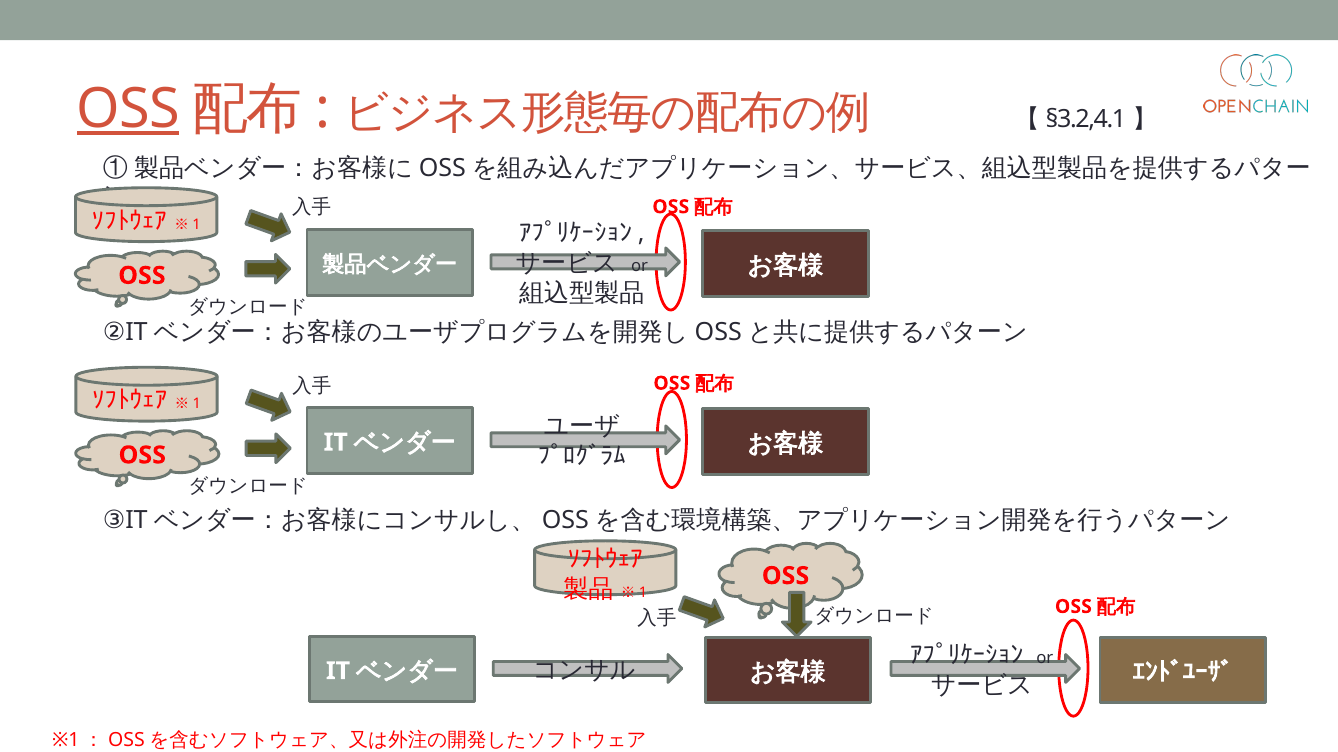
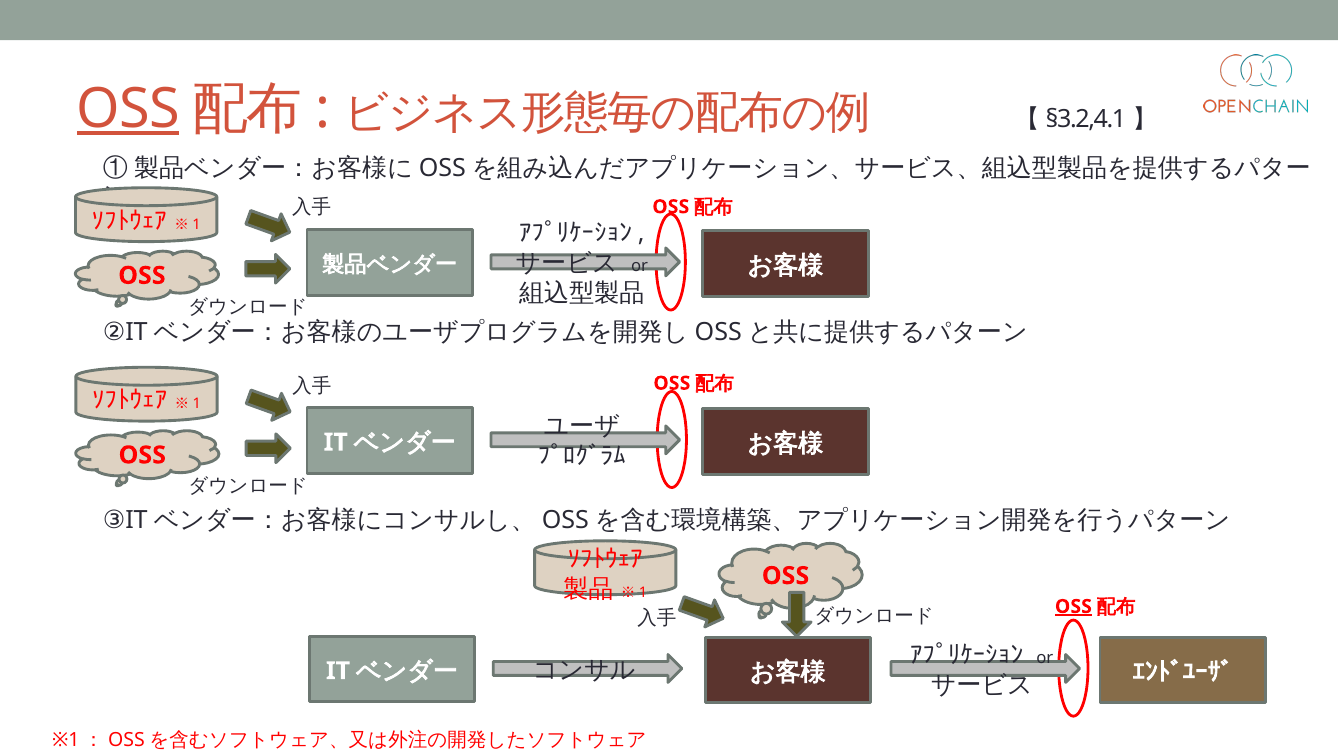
OSS at (1073, 607) underline: none -> present
